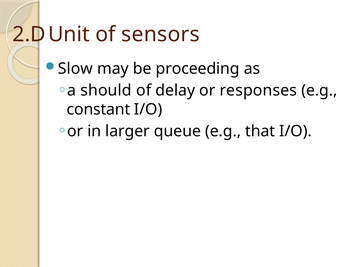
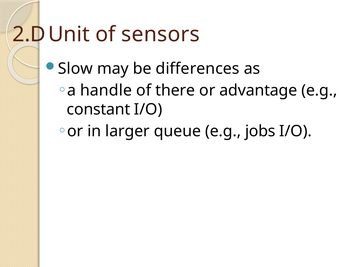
proceeding: proceeding -> differences
should: should -> handle
delay: delay -> there
responses: responses -> advantage
that: that -> jobs
